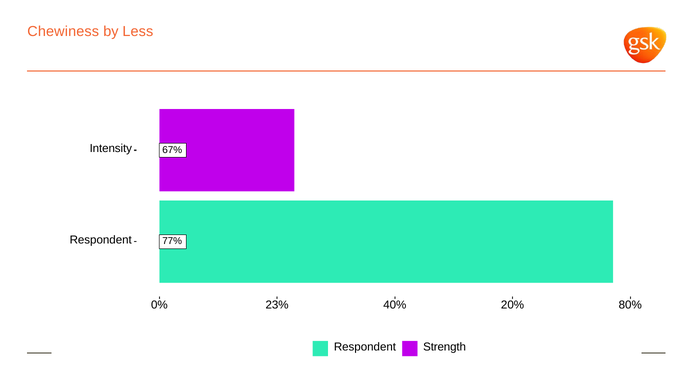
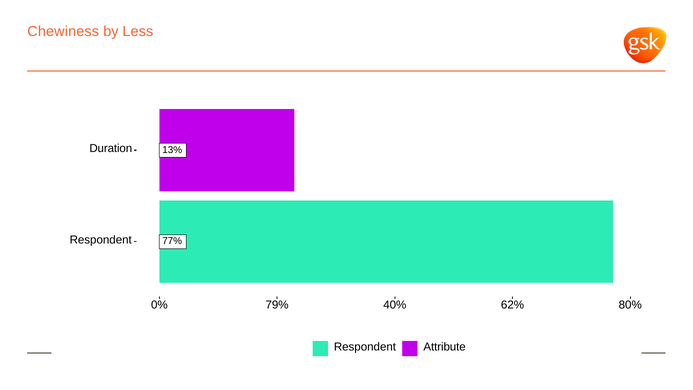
Intensity: Intensity -> Duration
67%: 67% -> 13%
23%: 23% -> 79%
20%: 20% -> 62%
Strength: Strength -> Attribute
